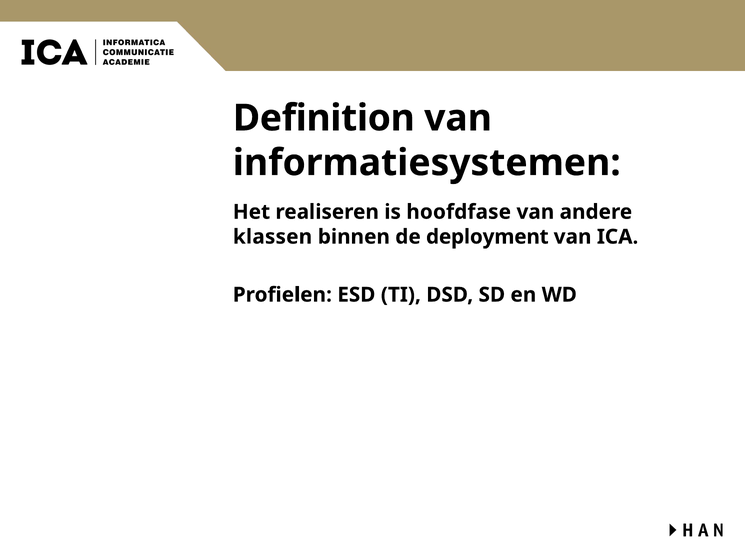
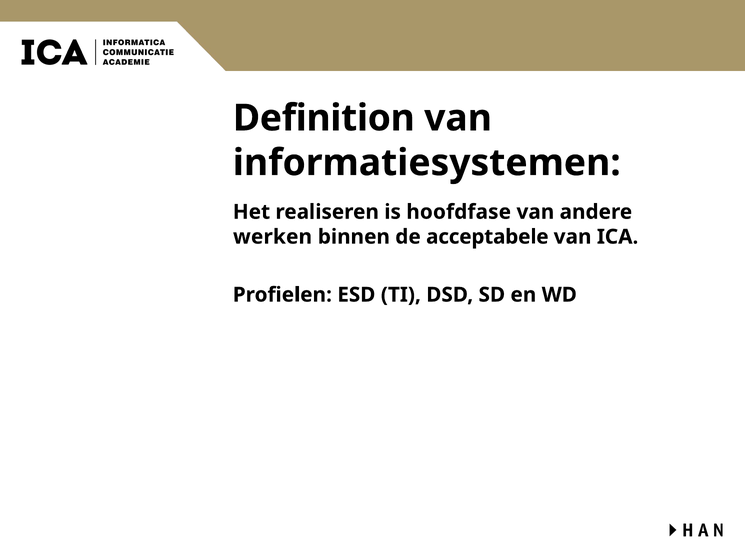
klassen: klassen -> werken
deployment: deployment -> acceptabele
